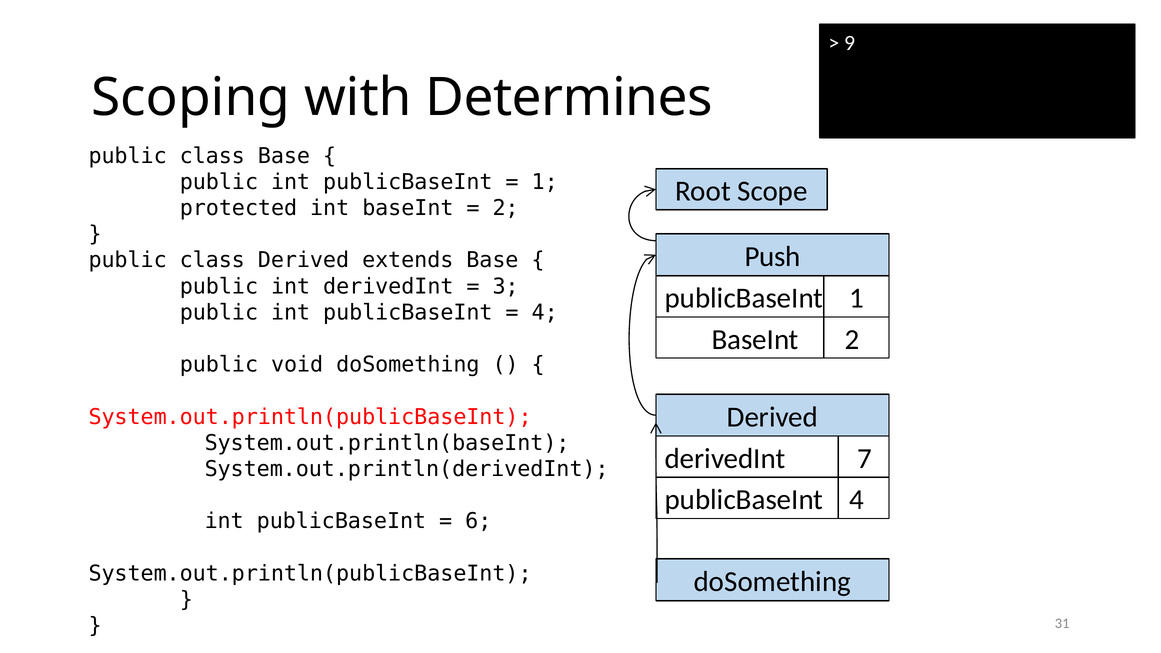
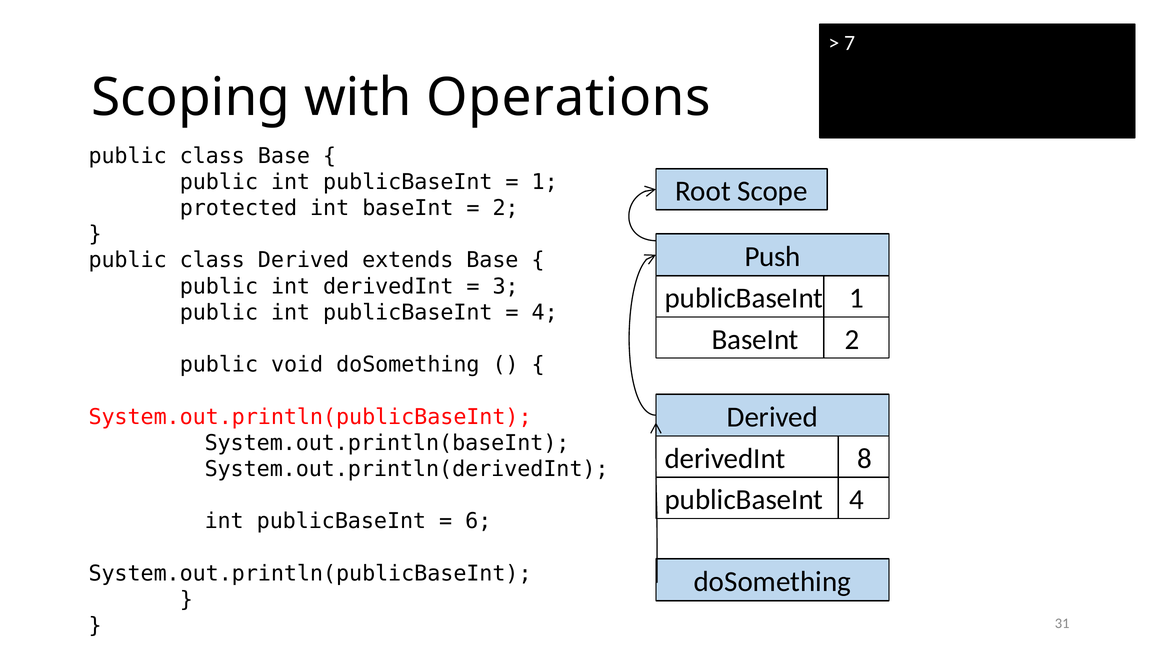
9: 9 -> 7
Determines: Determines -> Operations
7: 7 -> 8
